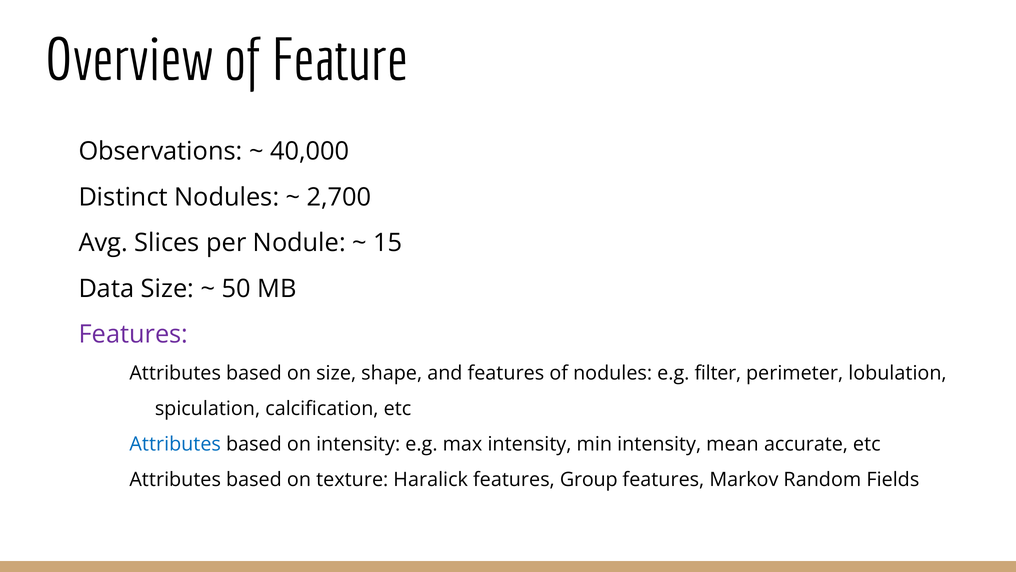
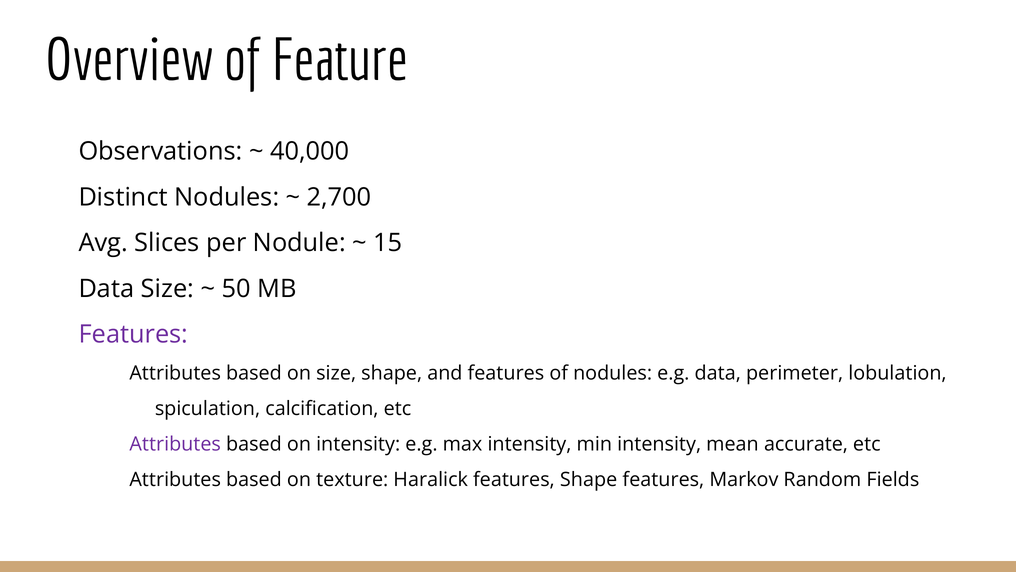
e.g filter: filter -> data
Attributes at (175, 444) colour: blue -> purple
features Group: Group -> Shape
